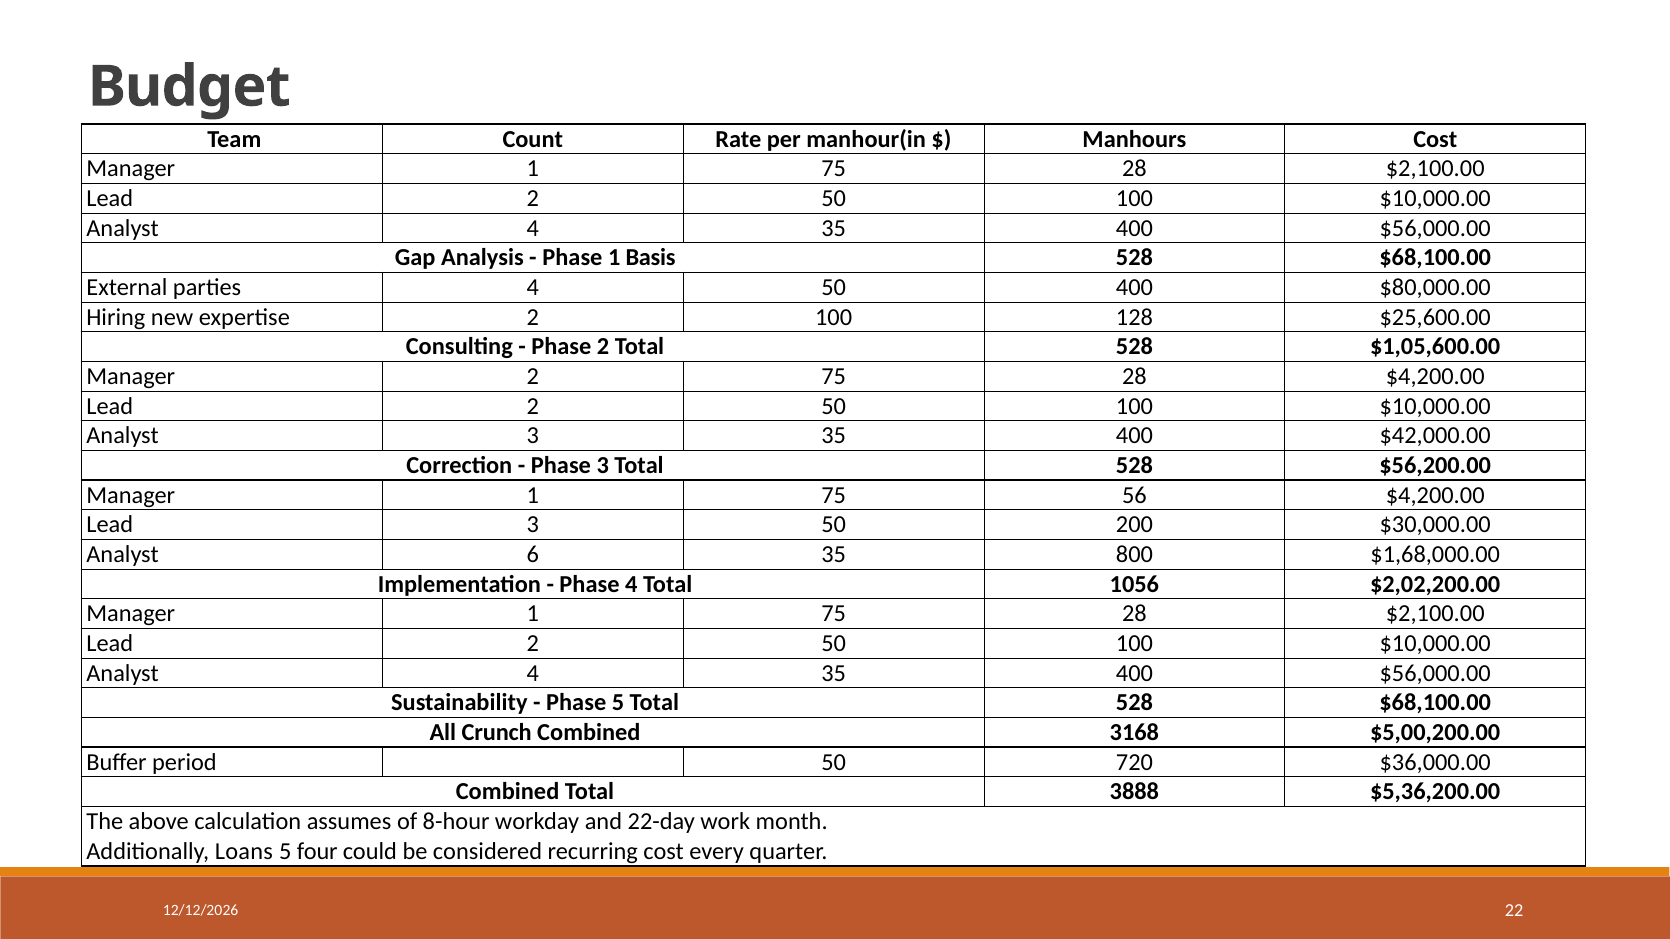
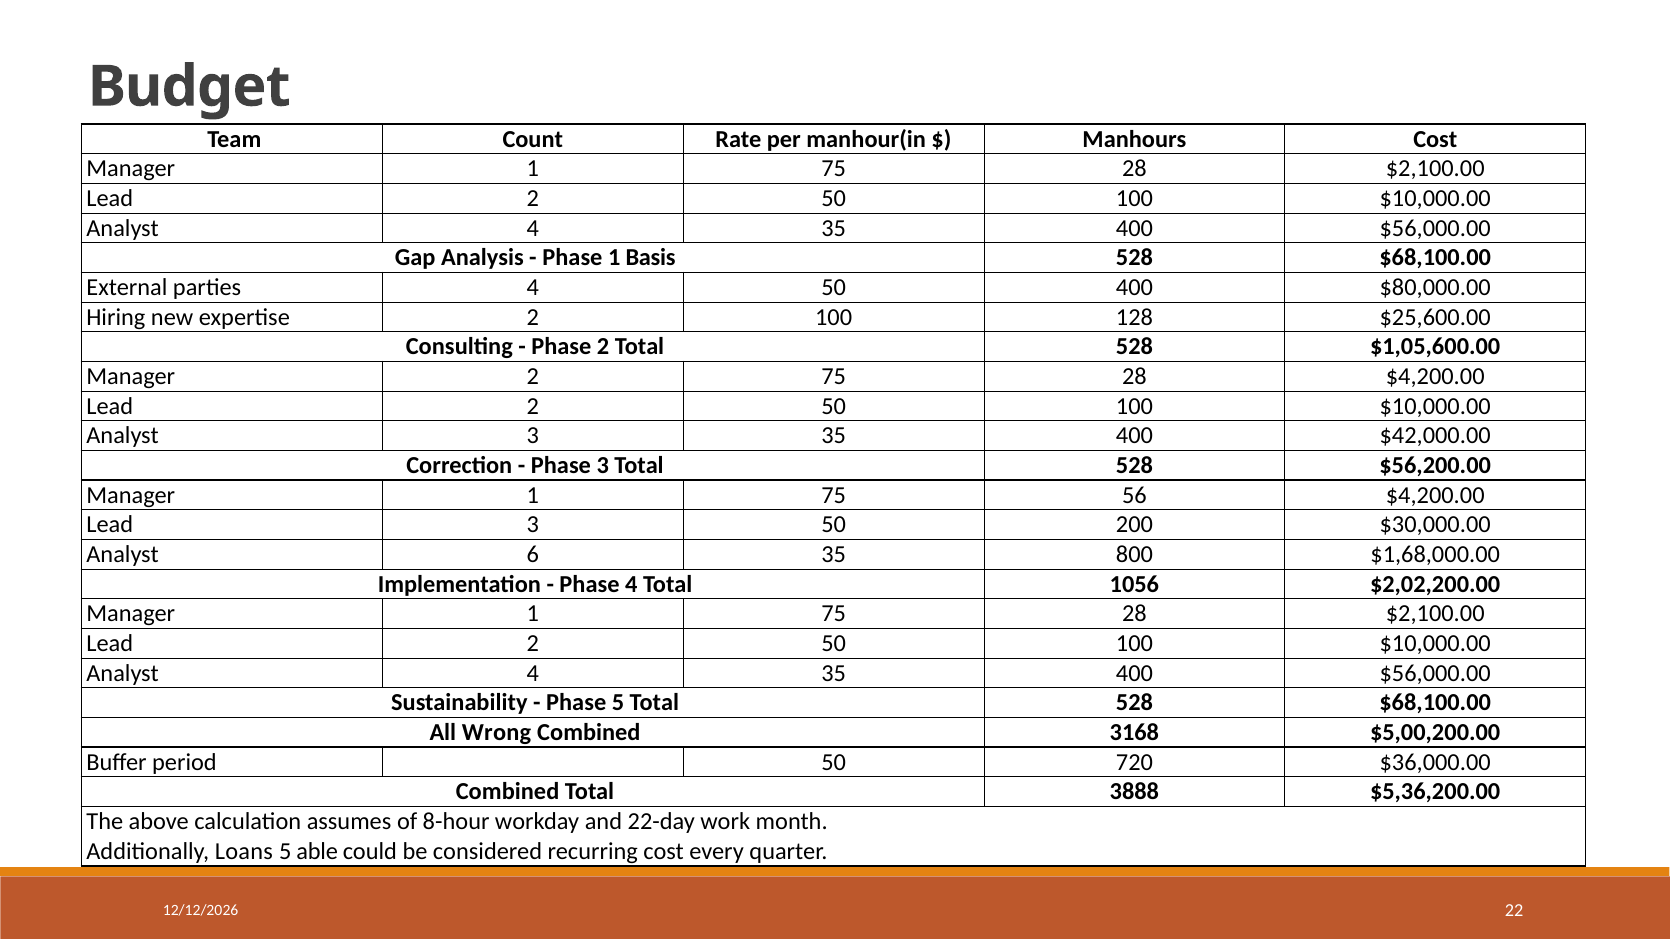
Crunch: Crunch -> Wrong
four: four -> able
